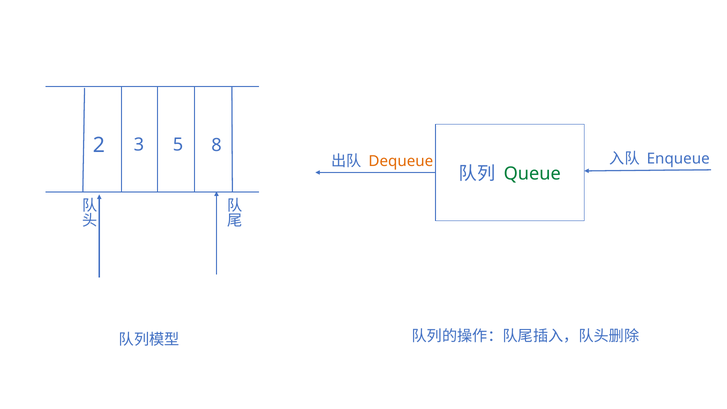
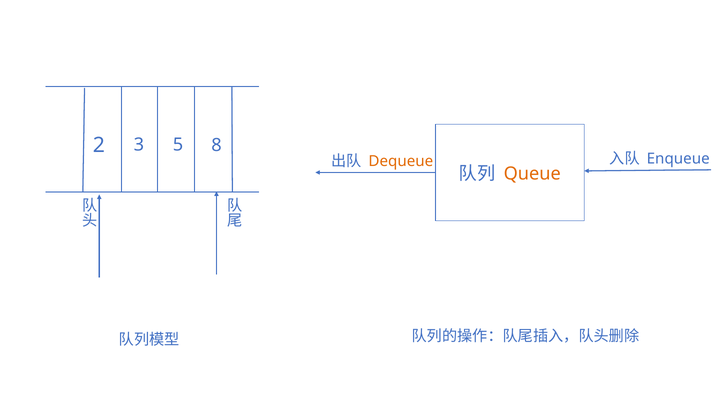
Queue colour: green -> orange
